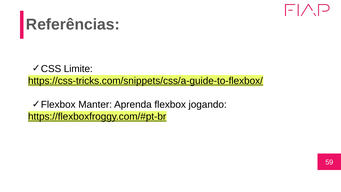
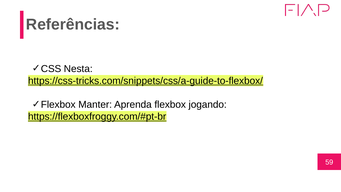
Limite: Limite -> Nesta
